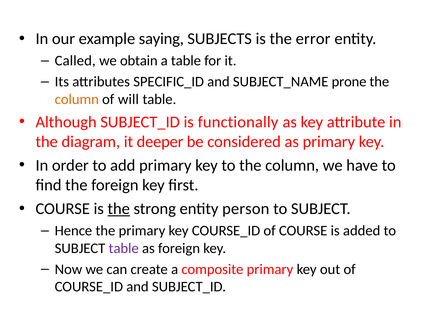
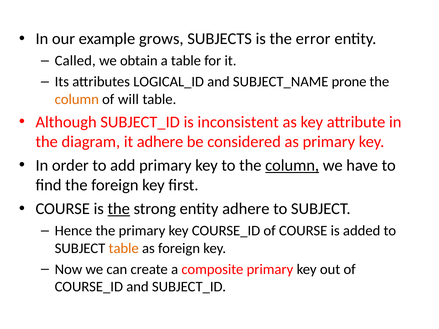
saying: saying -> grows
SPECIFIC_ID: SPECIFIC_ID -> LOGICAL_ID
functionally: functionally -> inconsistent
it deeper: deeper -> adhere
column at (292, 165) underline: none -> present
entity person: person -> adhere
table at (124, 248) colour: purple -> orange
